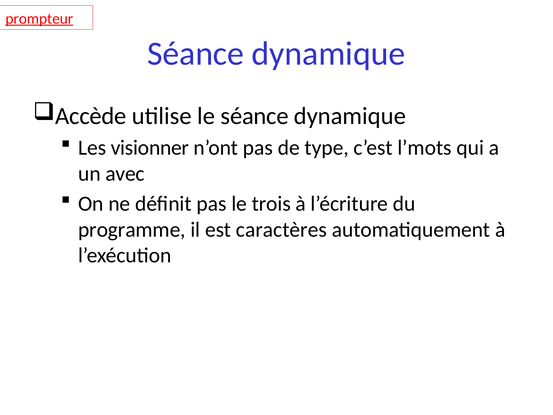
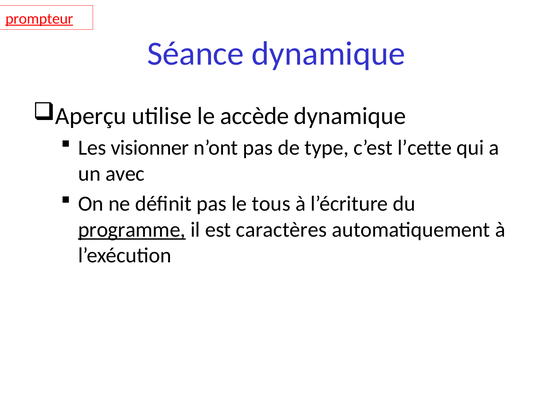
Accède: Accède -> Aperçu
le séance: séance -> accède
l’mots: l’mots -> l’cette
trois: trois -> tous
programme underline: none -> present
